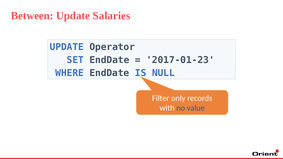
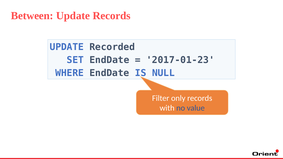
Update Salaries: Salaries -> Records
Operator: Operator -> Recorded
